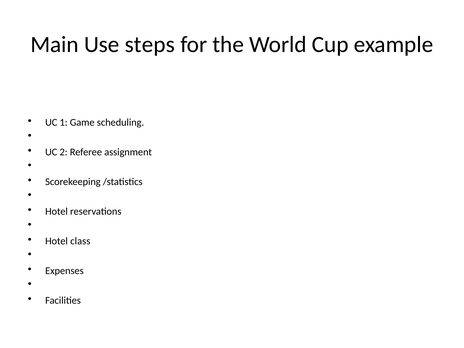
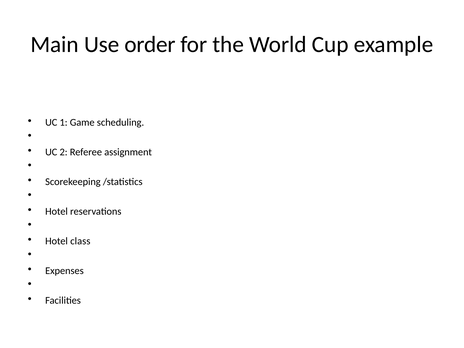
steps: steps -> order
